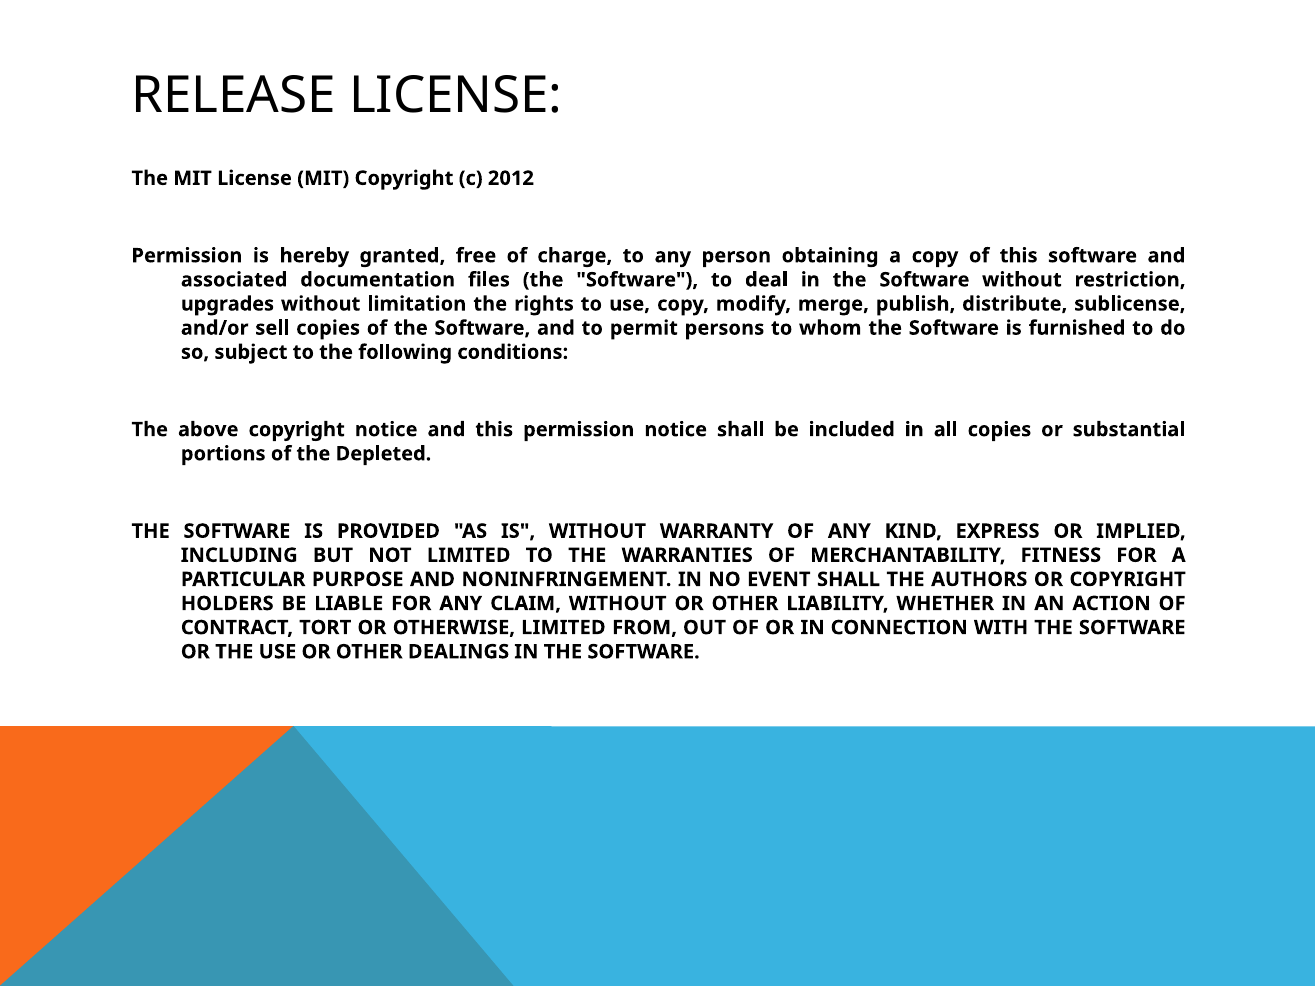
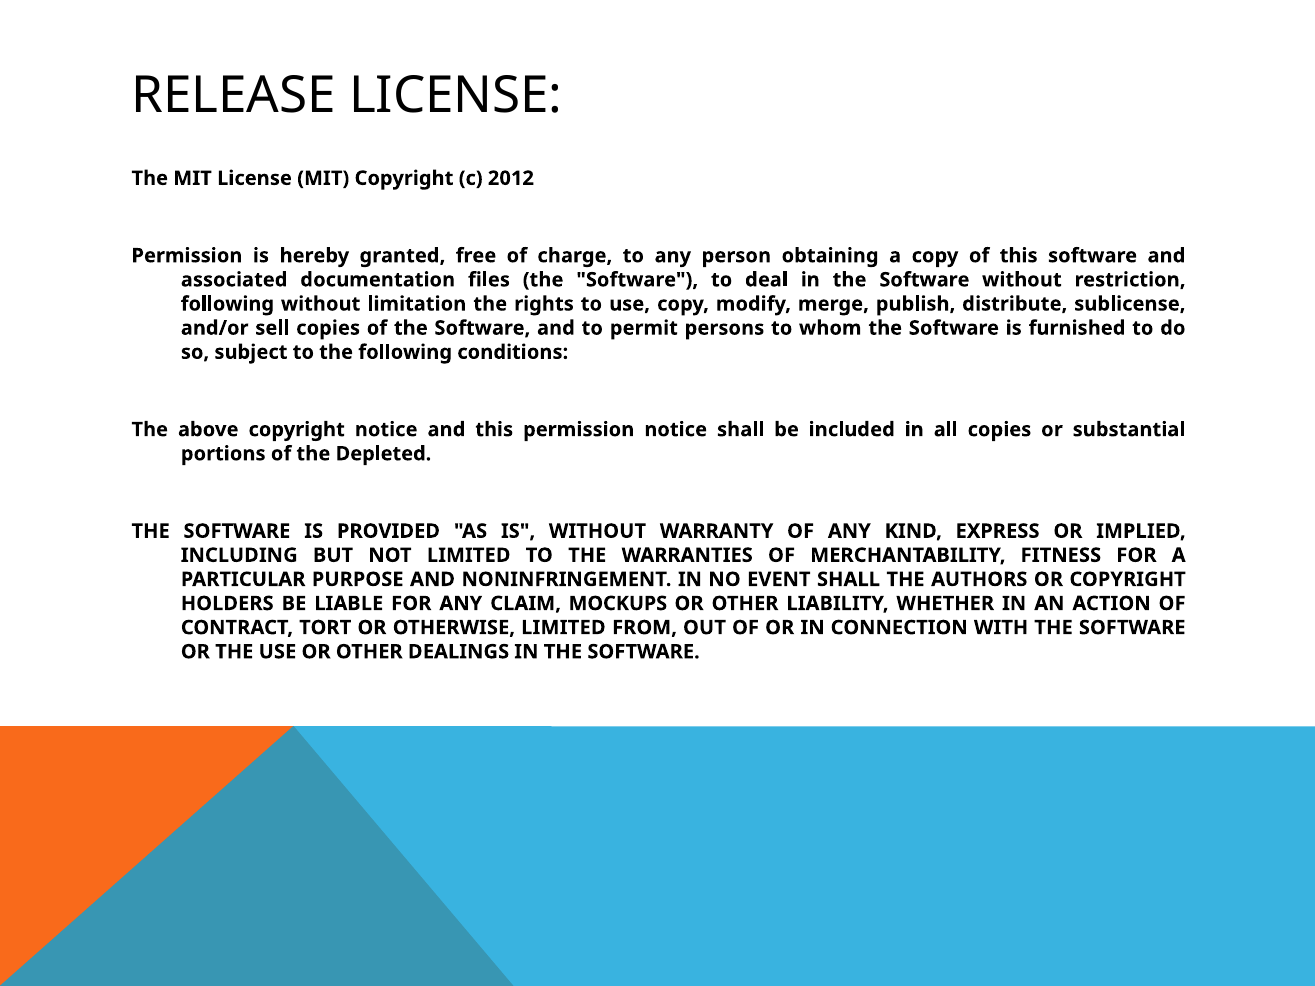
upgrades at (227, 304): upgrades -> following
CLAIM WITHOUT: WITHOUT -> MOCKUPS
